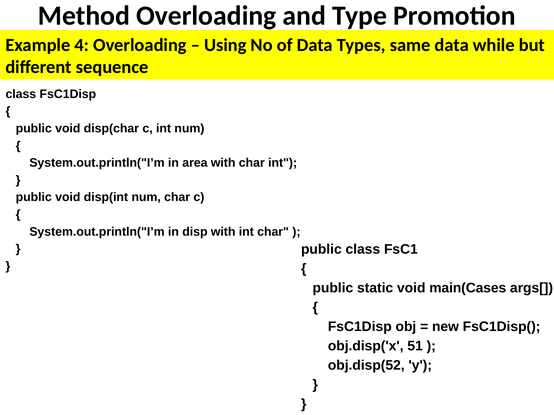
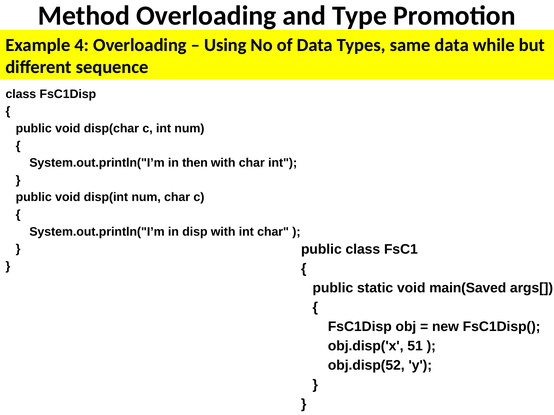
area: area -> then
main(Cases: main(Cases -> main(Saved
